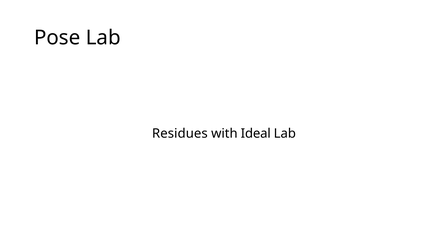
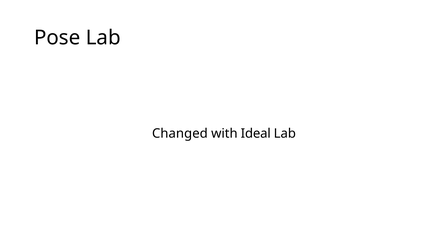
Residues: Residues -> Changed
